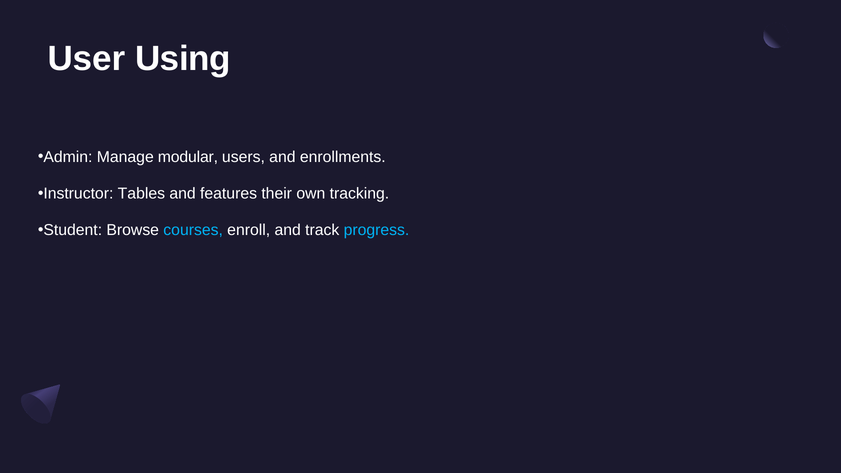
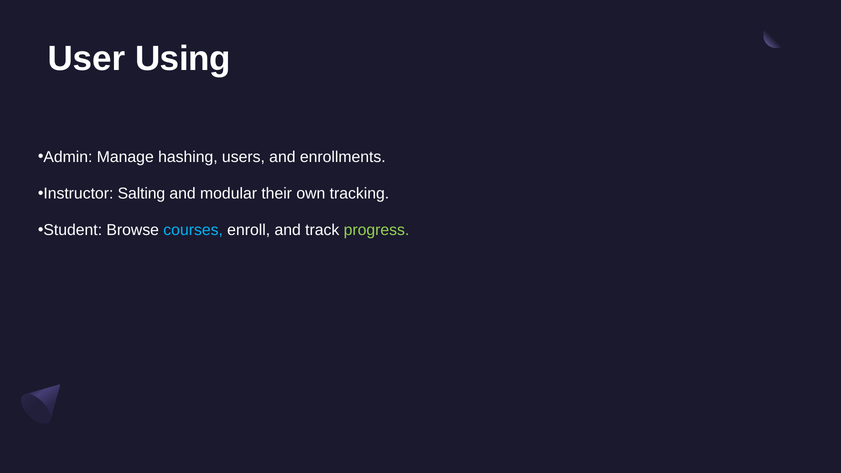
modular: modular -> hashing
Tables: Tables -> Salting
features: features -> modular
progress colour: light blue -> light green
